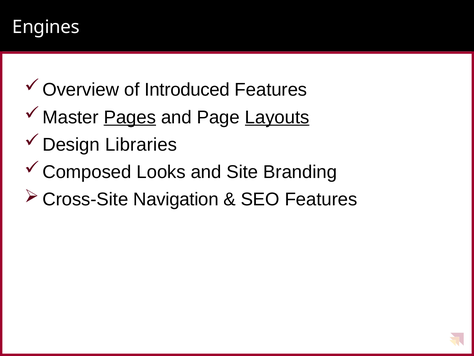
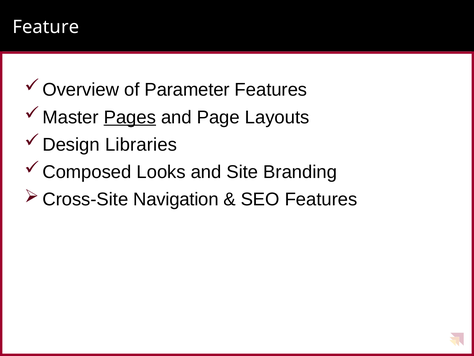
Engines: Engines -> Feature
Introduced: Introduced -> Parameter
Layouts underline: present -> none
